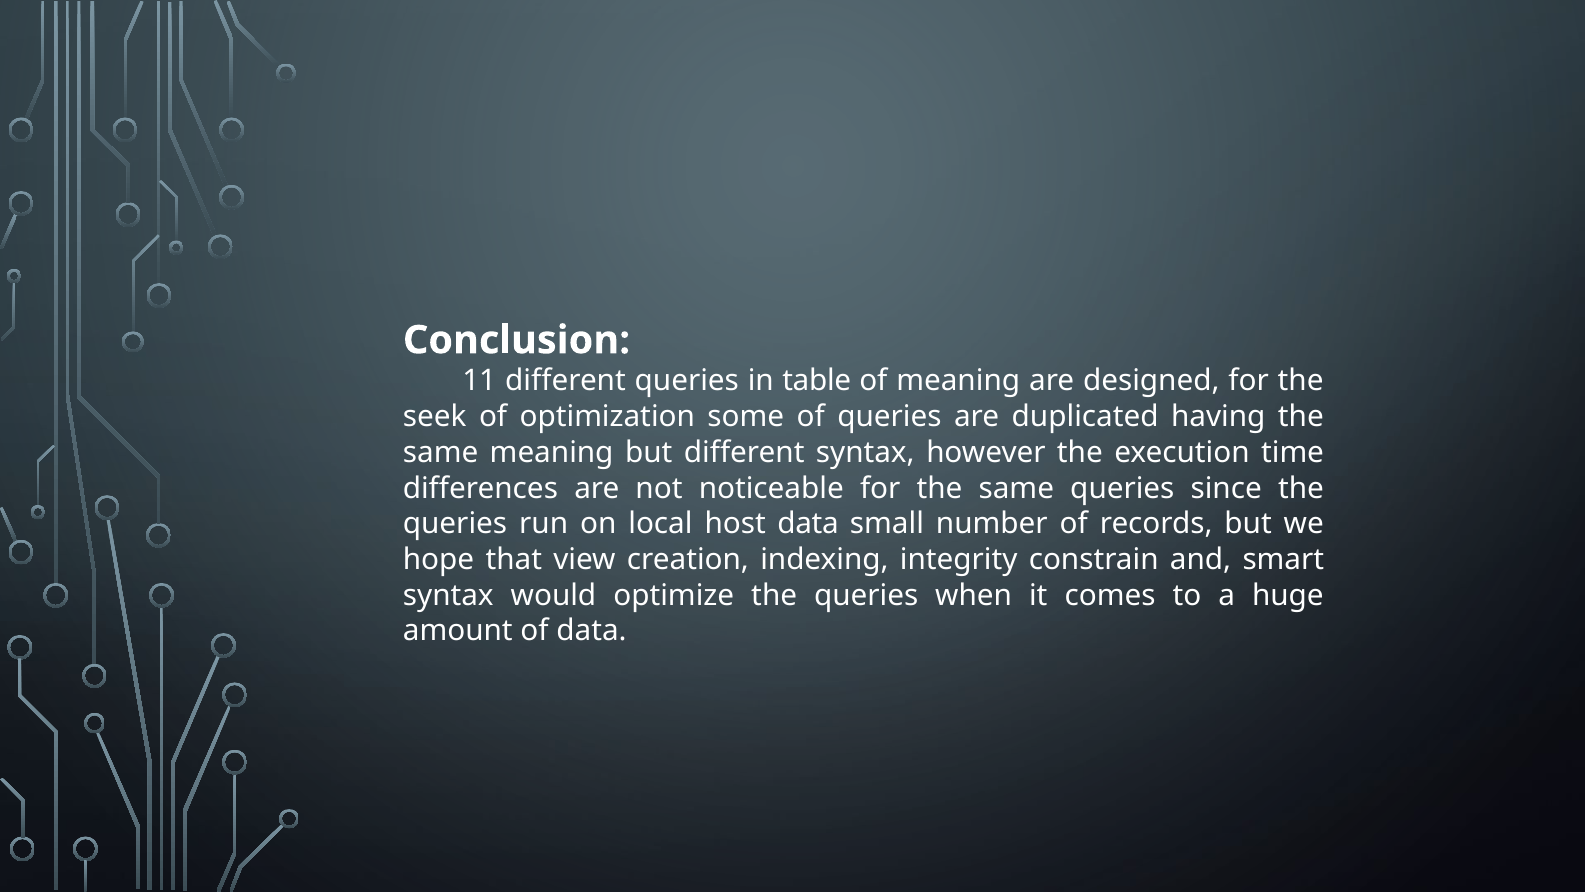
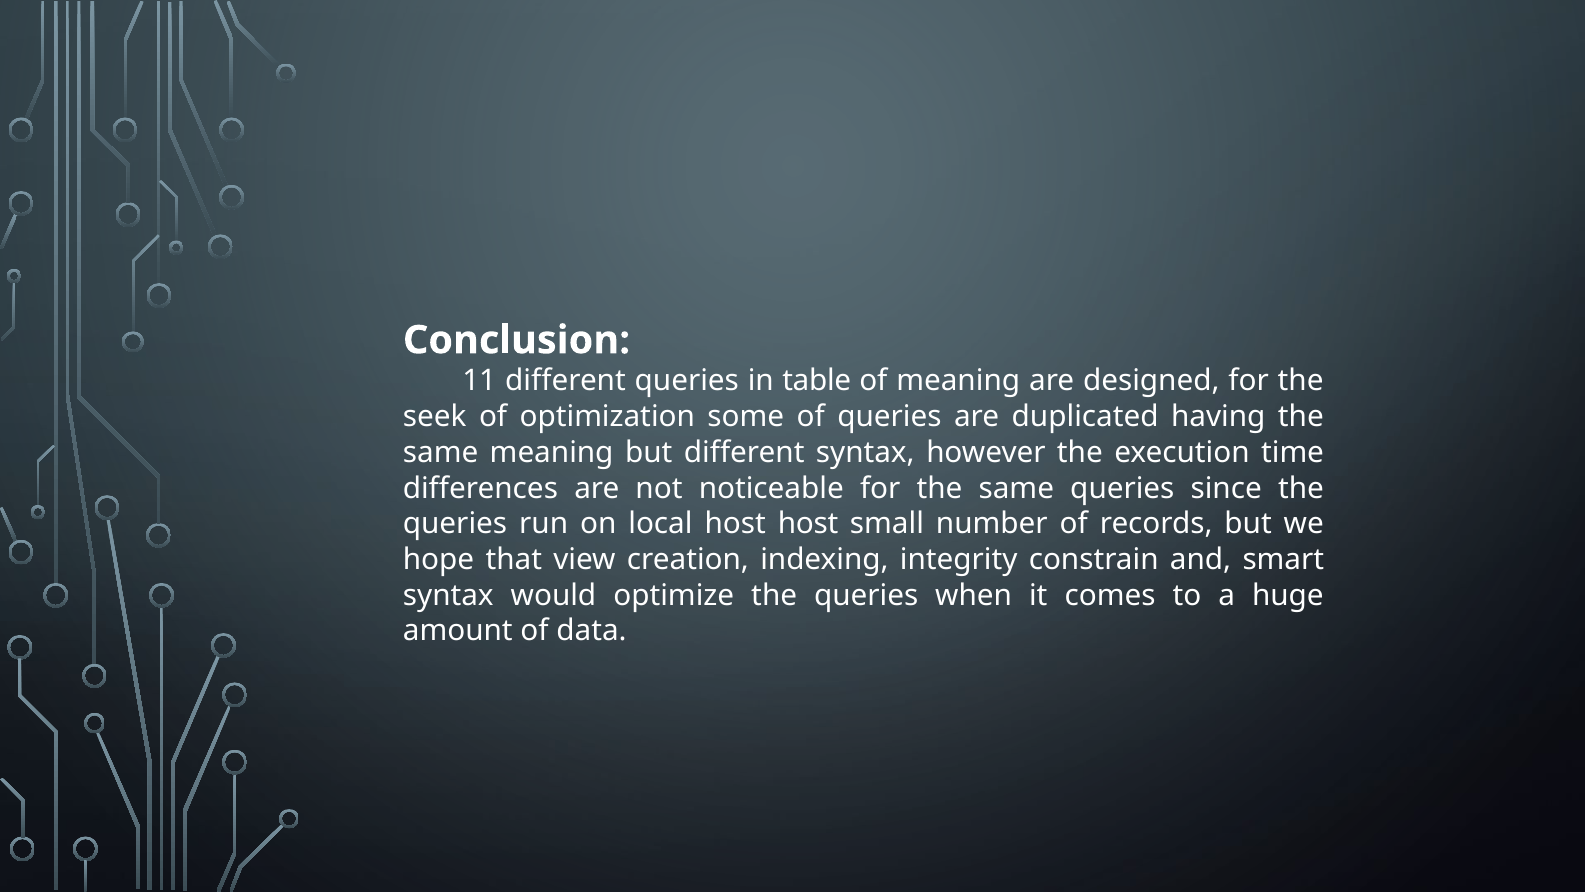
host data: data -> host
